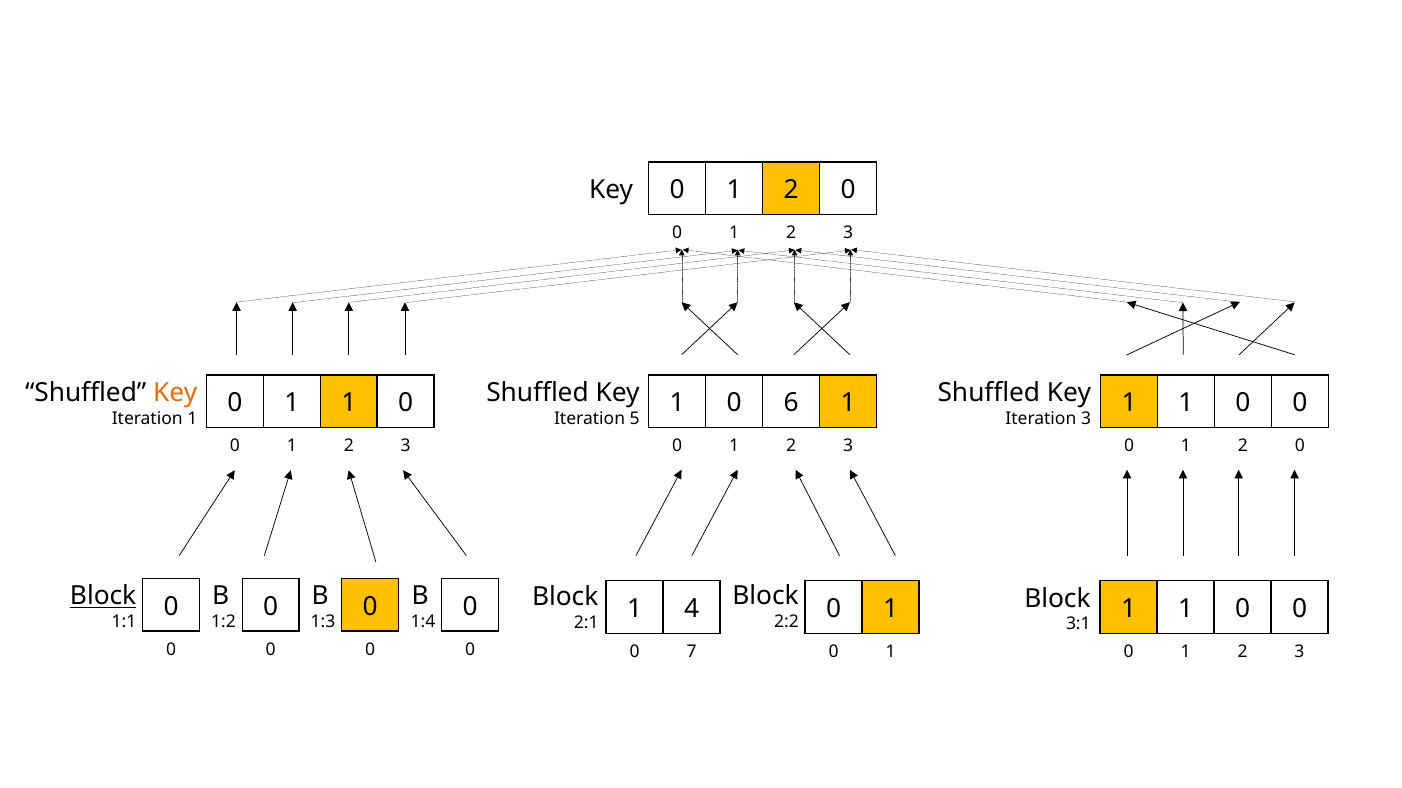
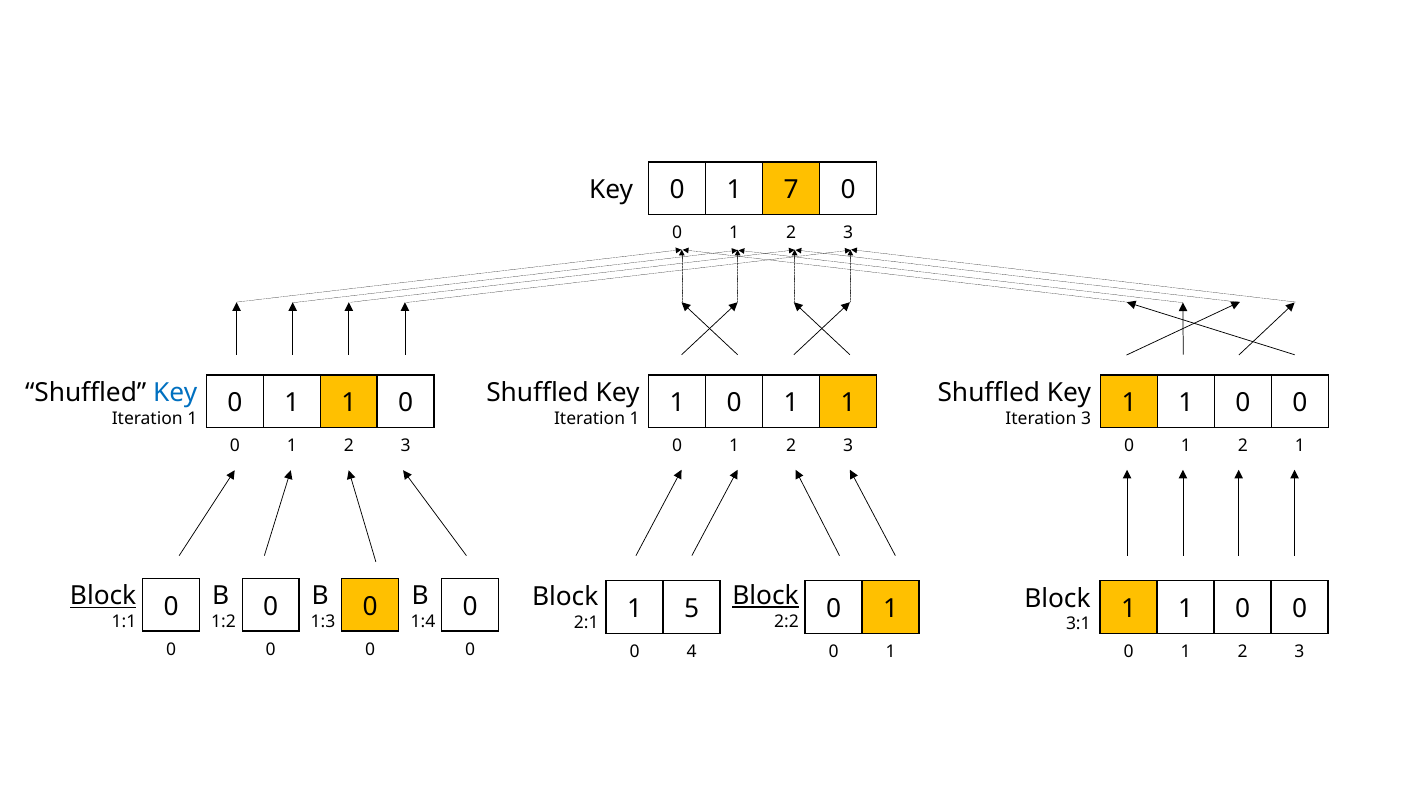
2 at (791, 190): 2 -> 7
Key at (175, 393) colour: orange -> blue
6 at (791, 403): 6 -> 1
5 at (635, 419): 5 -> 1
0 at (1300, 446): 0 -> 1
Block at (766, 596) underline: none -> present
4: 4 -> 5
7: 7 -> 4
